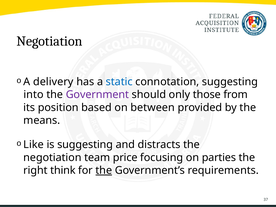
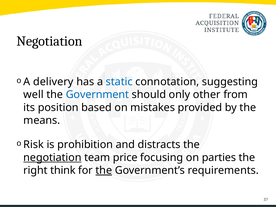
into: into -> well
Government colour: purple -> blue
those: those -> other
between: between -> mistakes
Like: Like -> Risk
is suggesting: suggesting -> prohibition
negotiation at (52, 157) underline: none -> present
